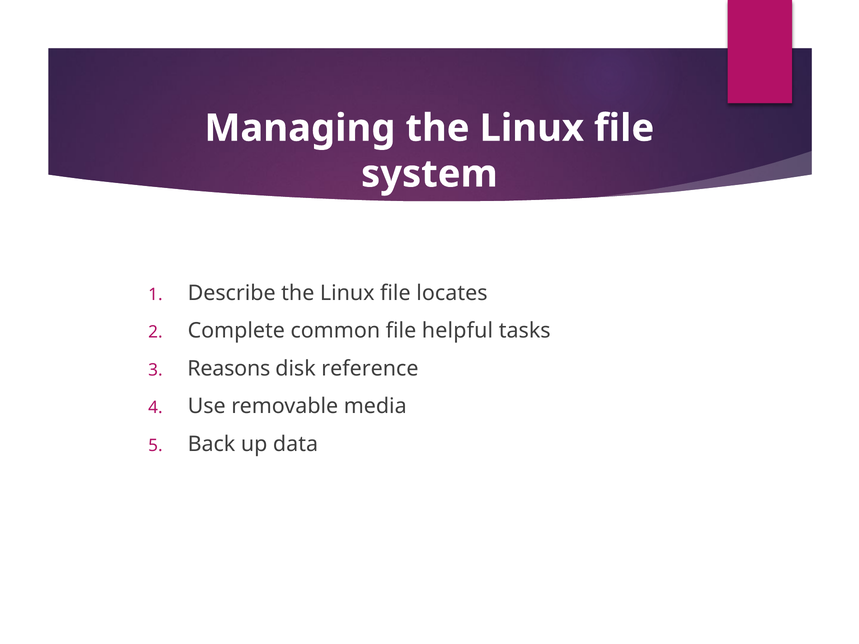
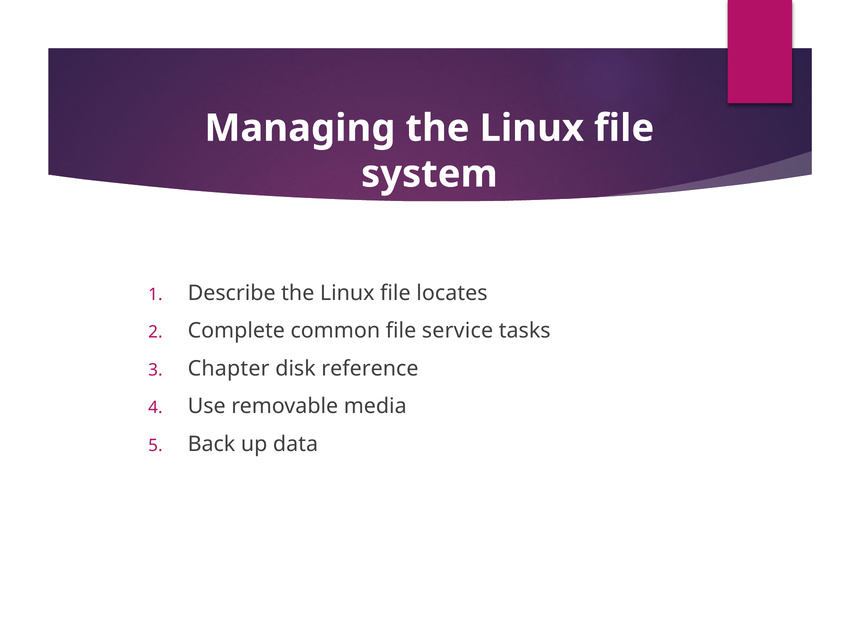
helpful: helpful -> service
Reasons: Reasons -> Chapter
